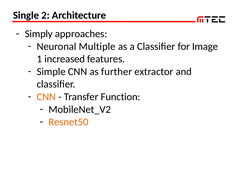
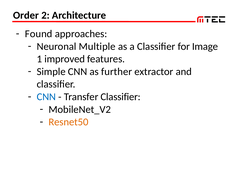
Single: Single -> Order
Simply: Simply -> Found
increased: increased -> improved
CNN at (46, 97) colour: orange -> blue
Transfer Function: Function -> Classifier
